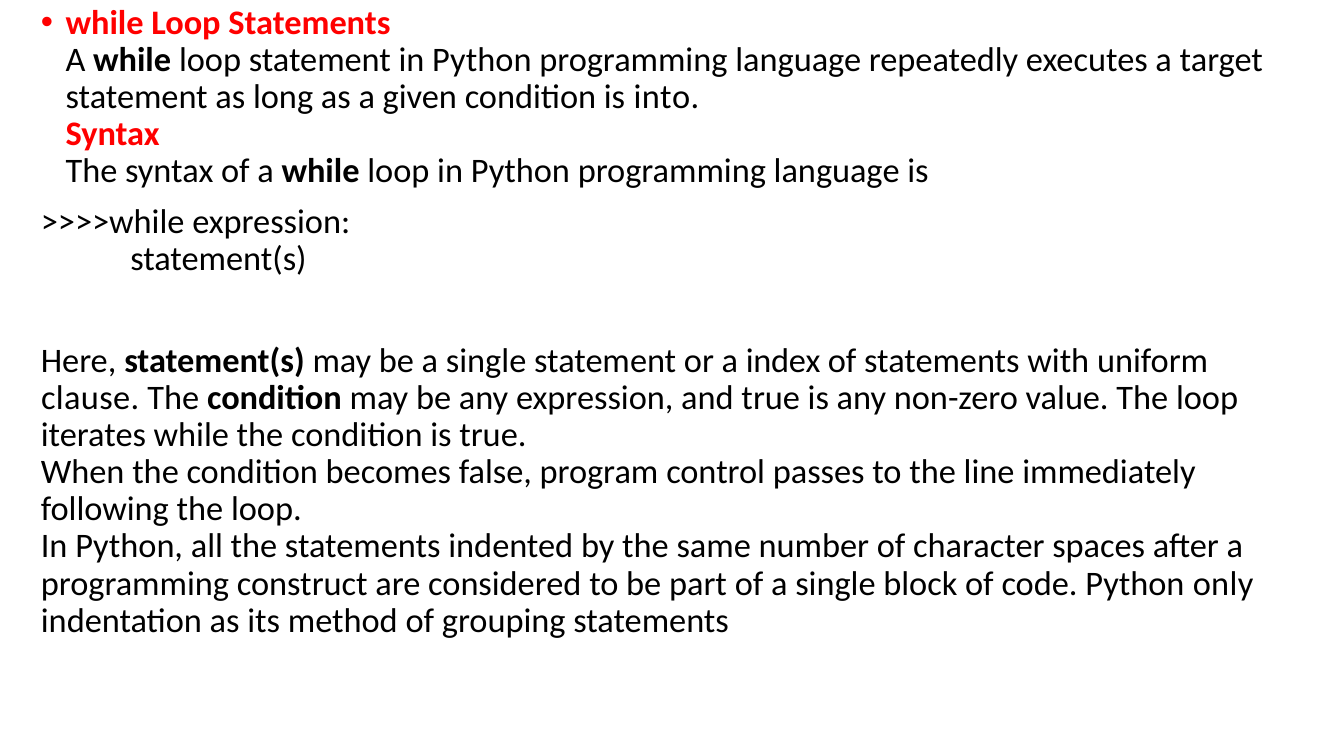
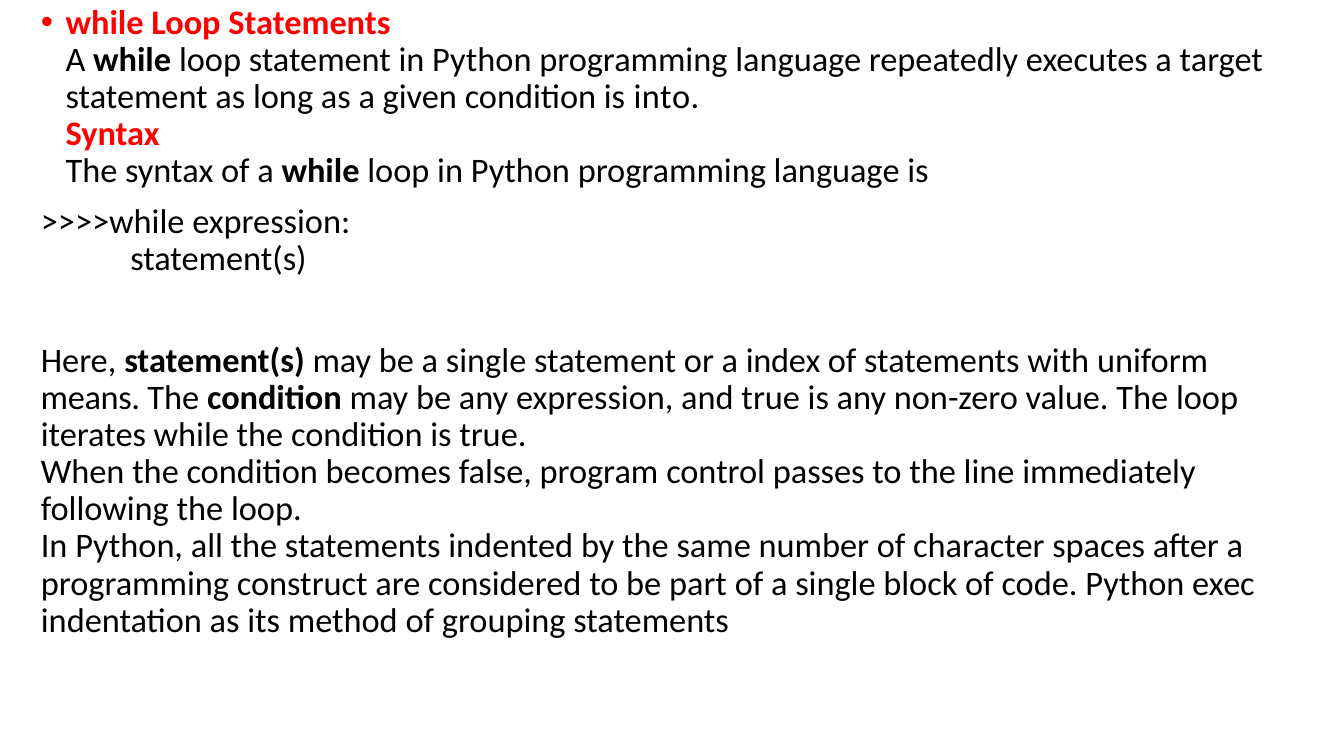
clause: clause -> means
only: only -> exec
